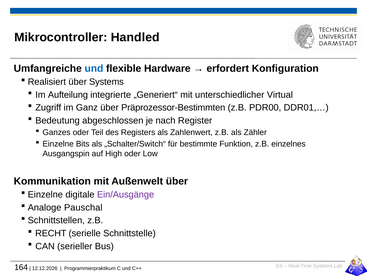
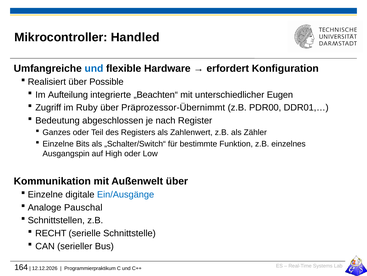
über Systems: Systems -> Possible
„Generiert“: „Generiert“ -> „Beachten“
Virtual: Virtual -> Eugen
Ganz: Ganz -> Ruby
Präprozessor-Bestimmten: Präprozessor-Bestimmten -> Präprozessor-Übernimmt
Ein/Ausgänge colour: purple -> blue
